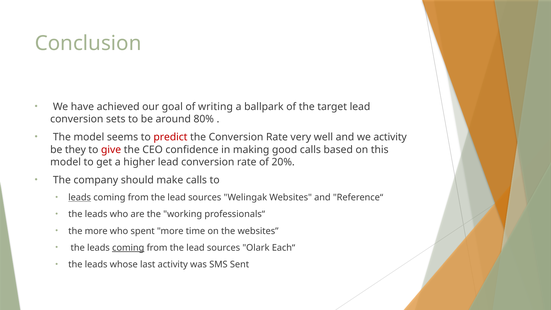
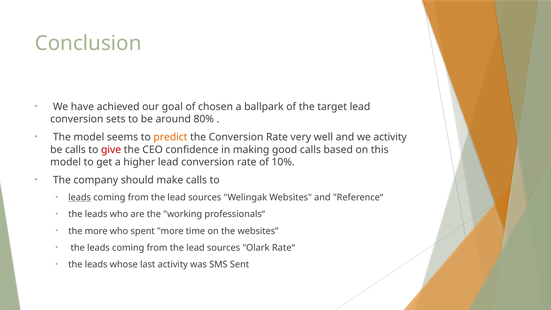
writing: writing -> chosen
predict colour: red -> orange
be they: they -> calls
20%: 20% -> 10%
coming at (128, 248) underline: present -> none
Each“: Each“ -> Rate“
